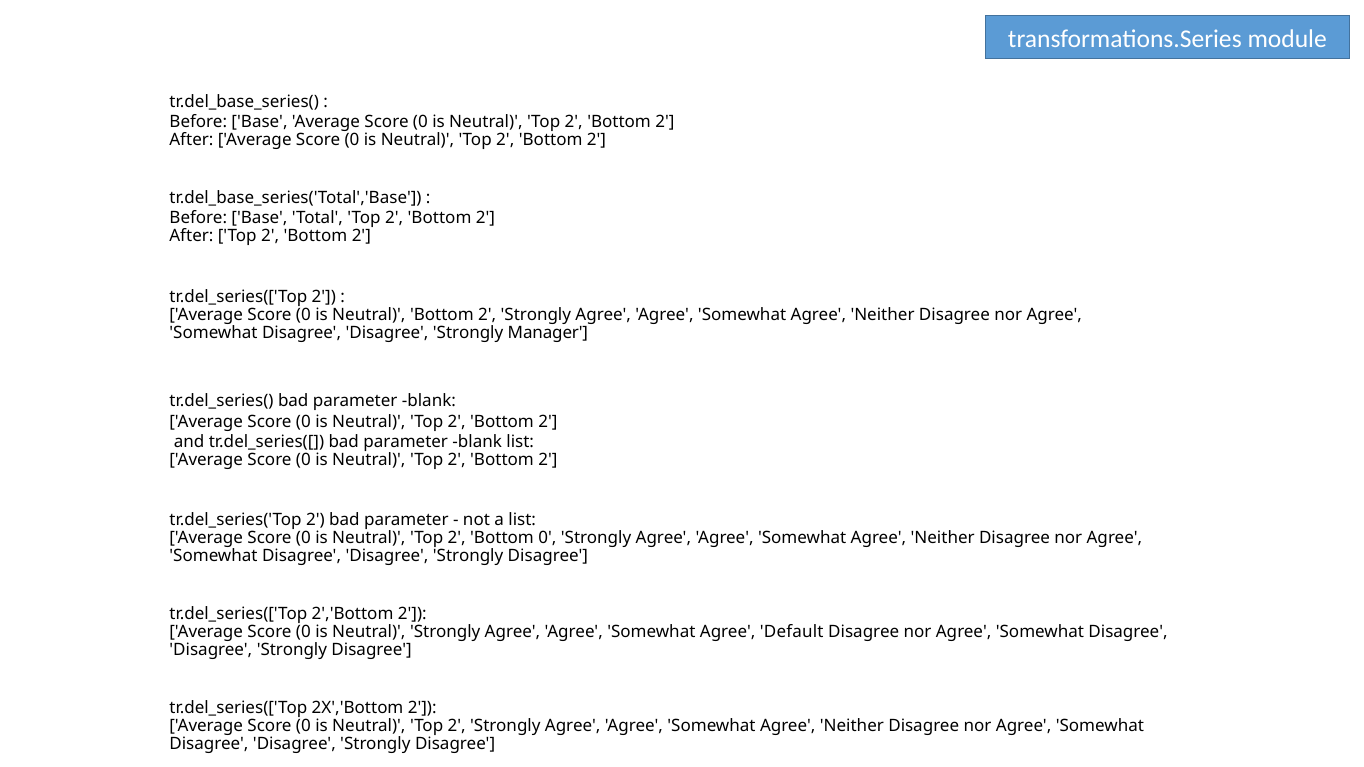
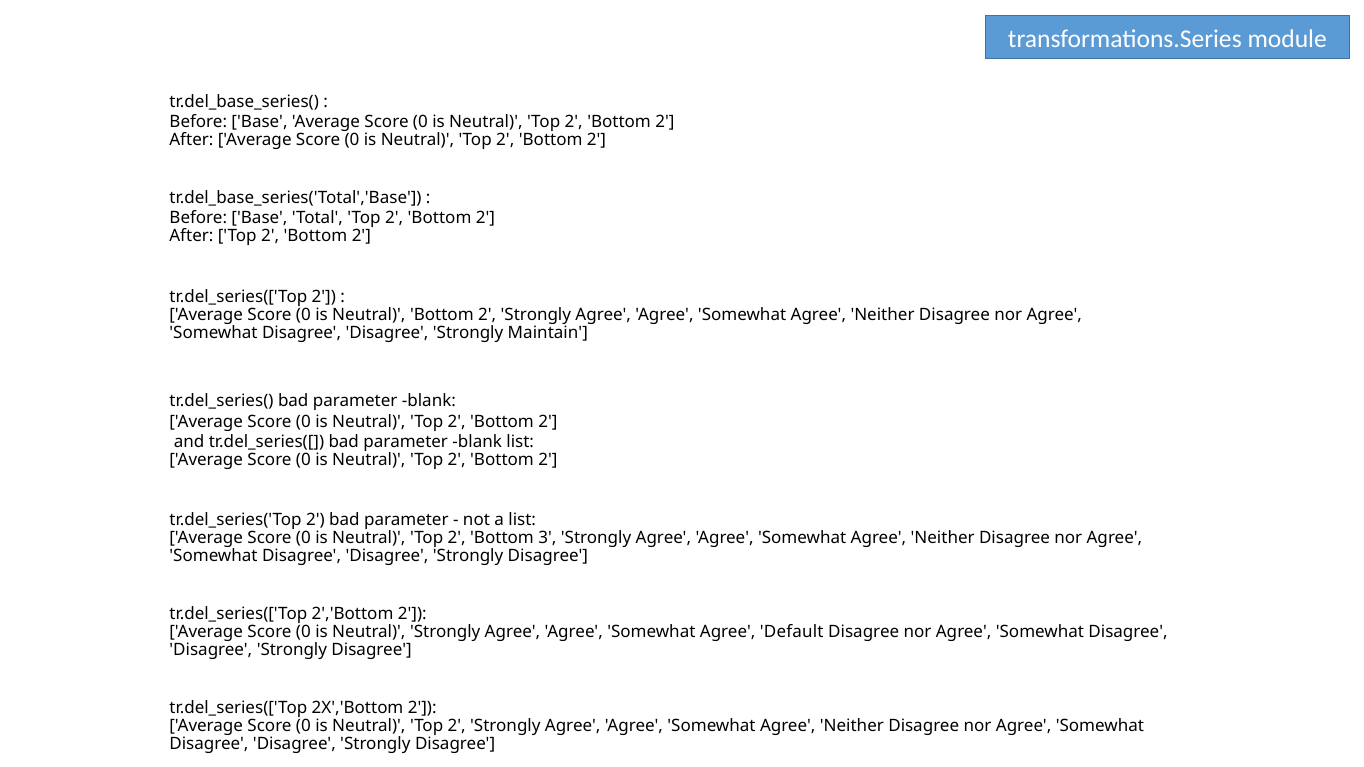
Manager: Manager -> Maintain
Bottom 0: 0 -> 3
